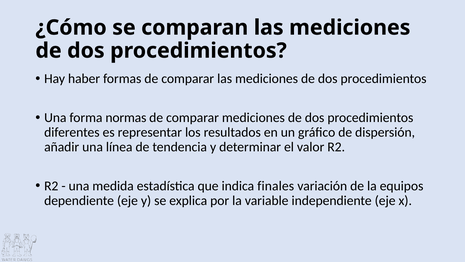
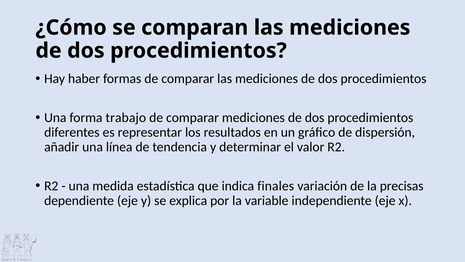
normas: normas -> trabajo
equipos: equipos -> precisas
